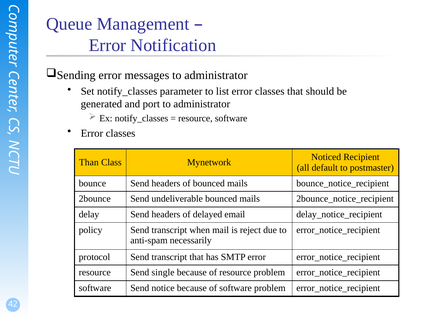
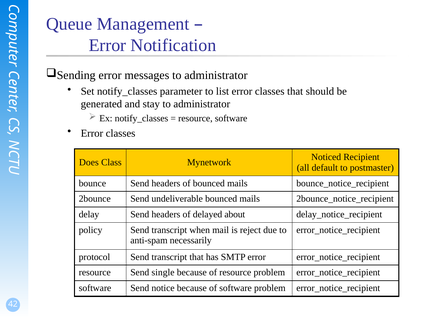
port: port -> stay
Than: Than -> Does
email: email -> about
